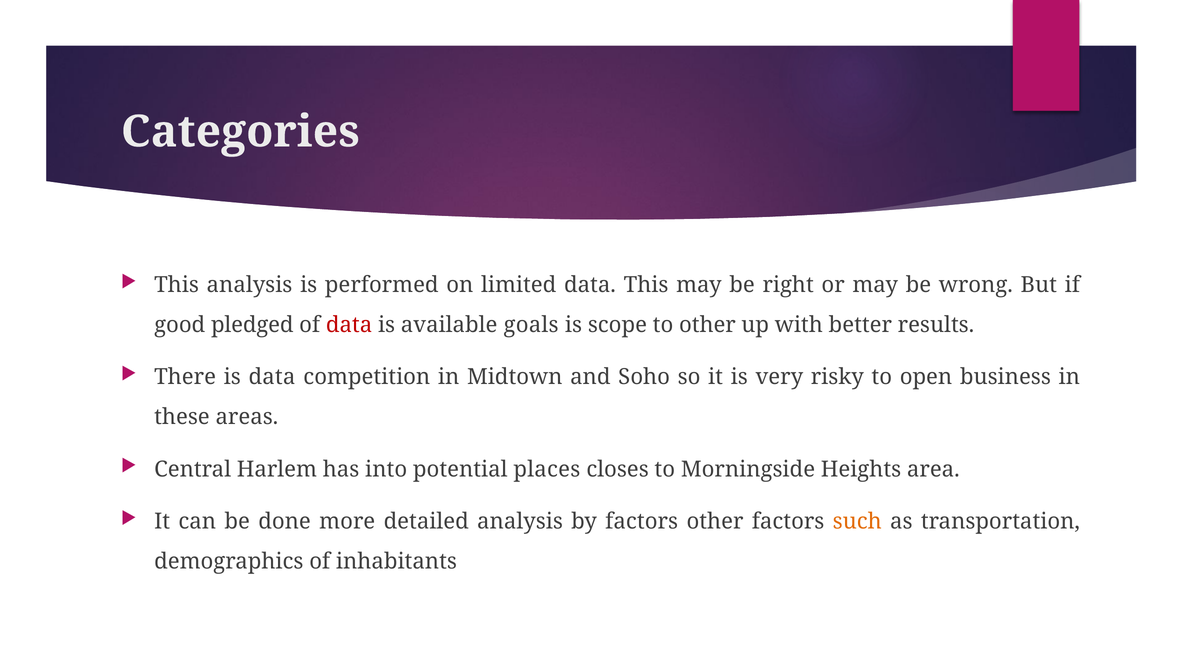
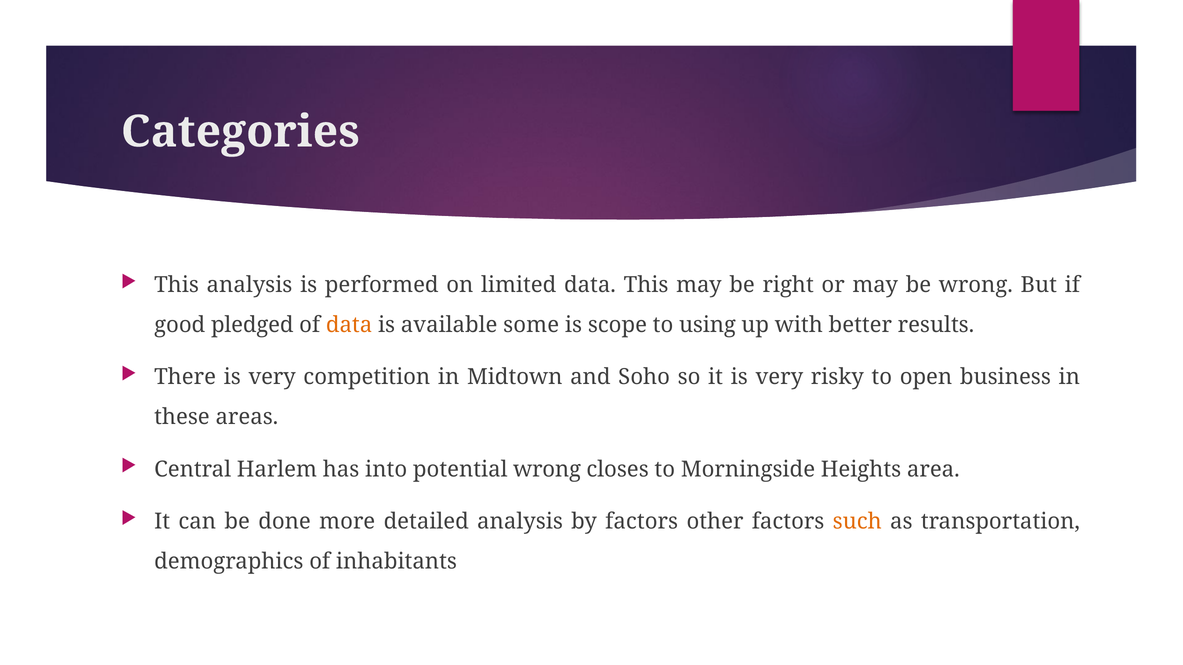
data at (349, 325) colour: red -> orange
goals: goals -> some
to other: other -> using
There is data: data -> very
potential places: places -> wrong
